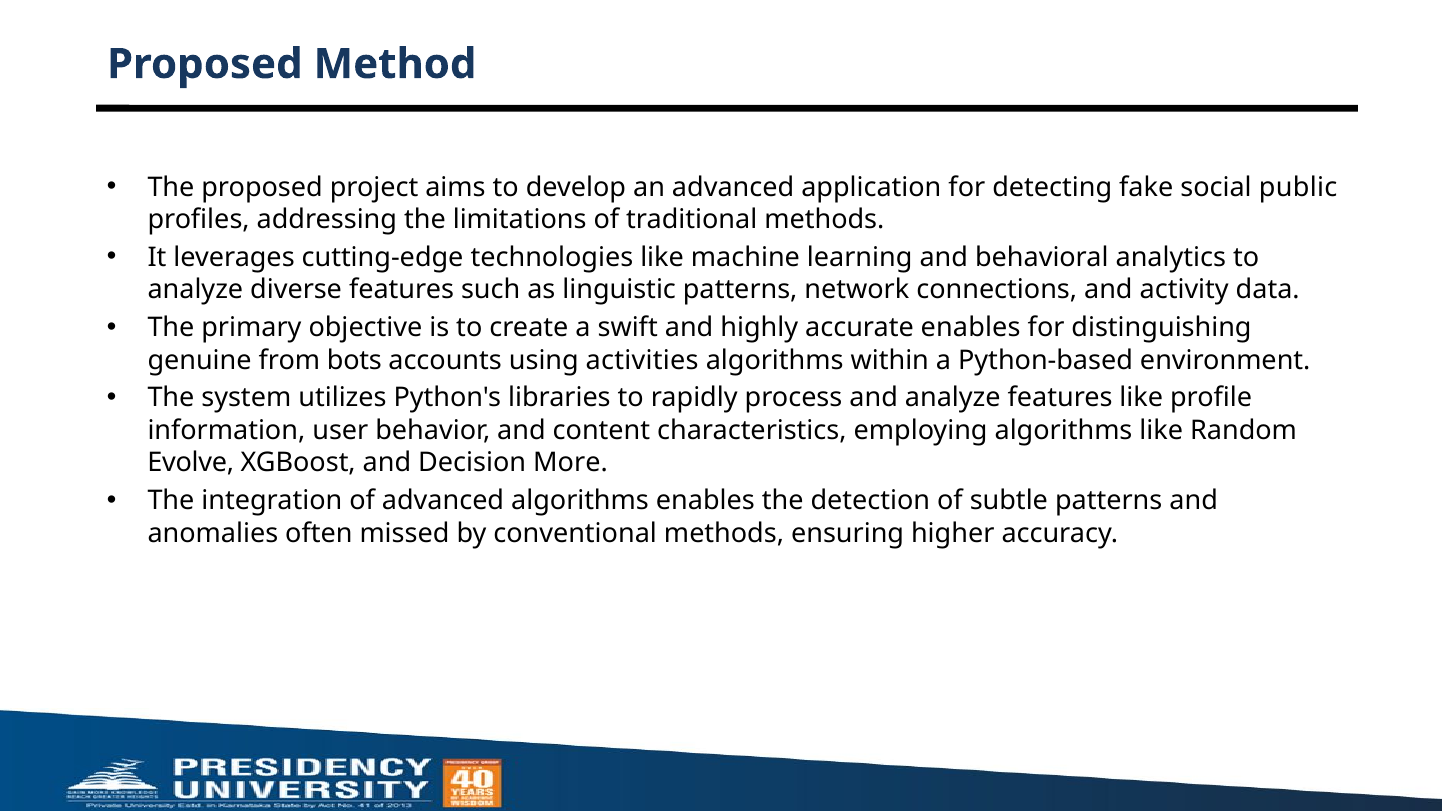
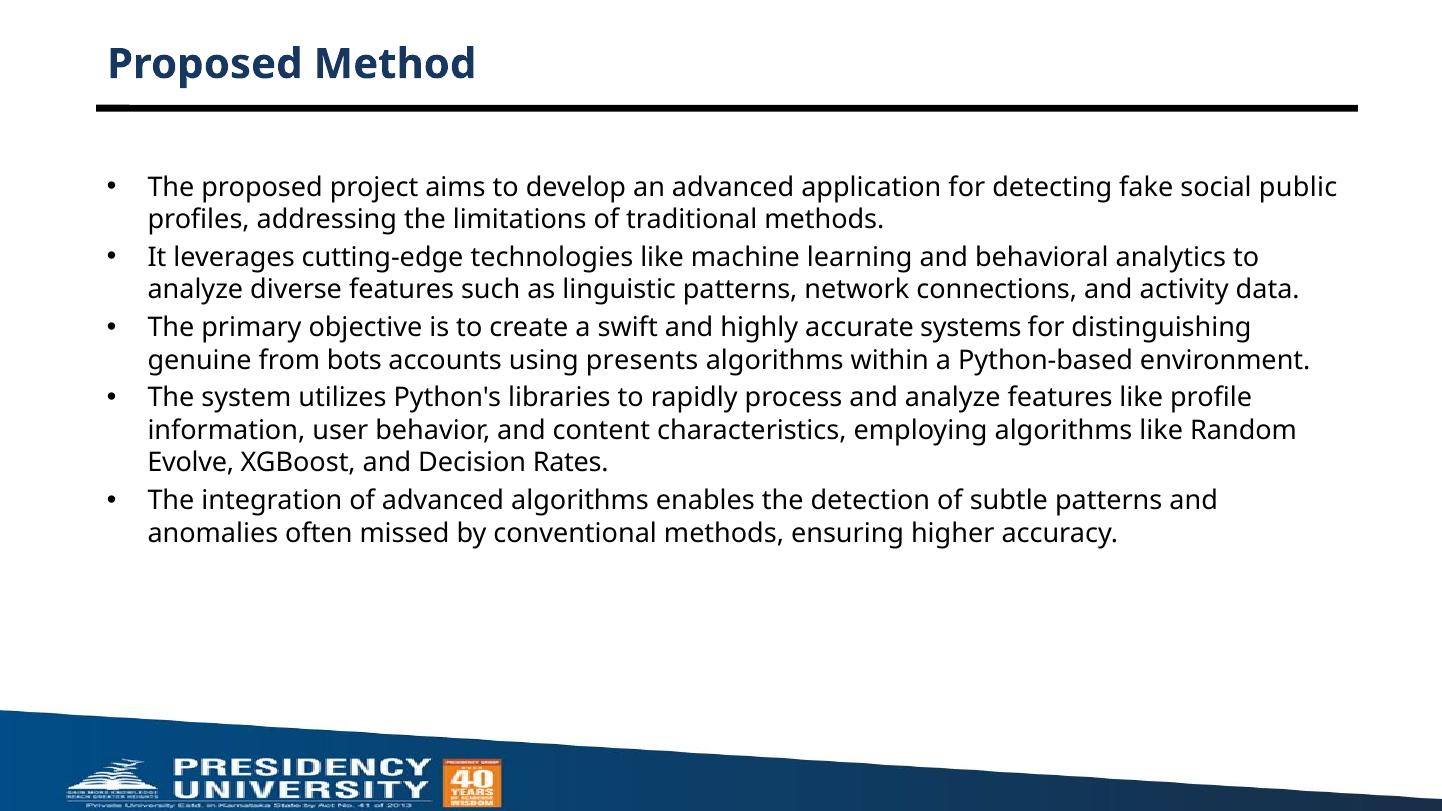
accurate enables: enables -> systems
activities: activities -> presents
More: More -> Rates
